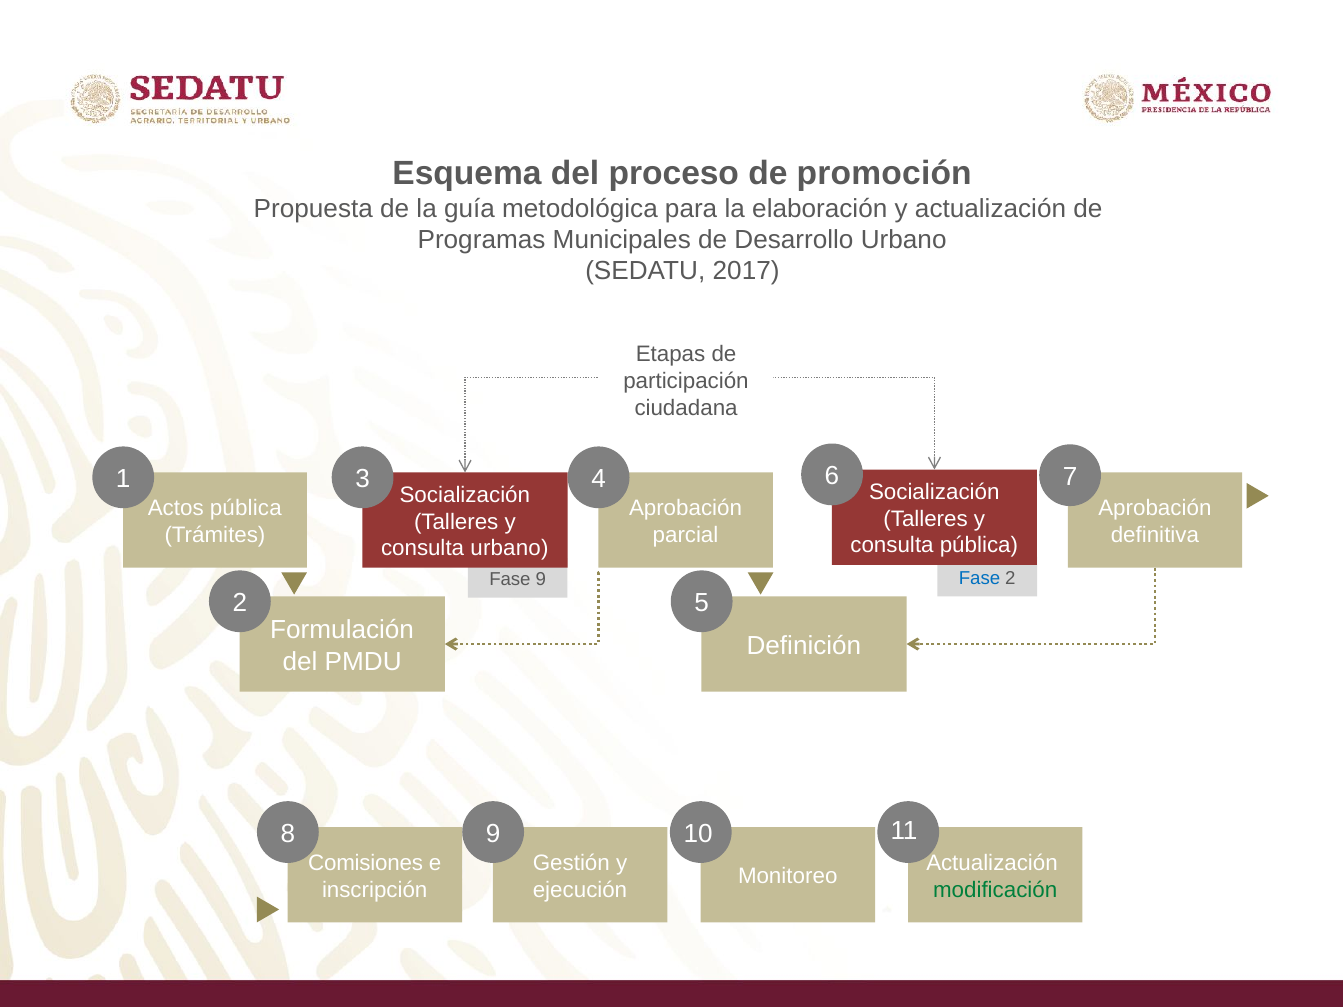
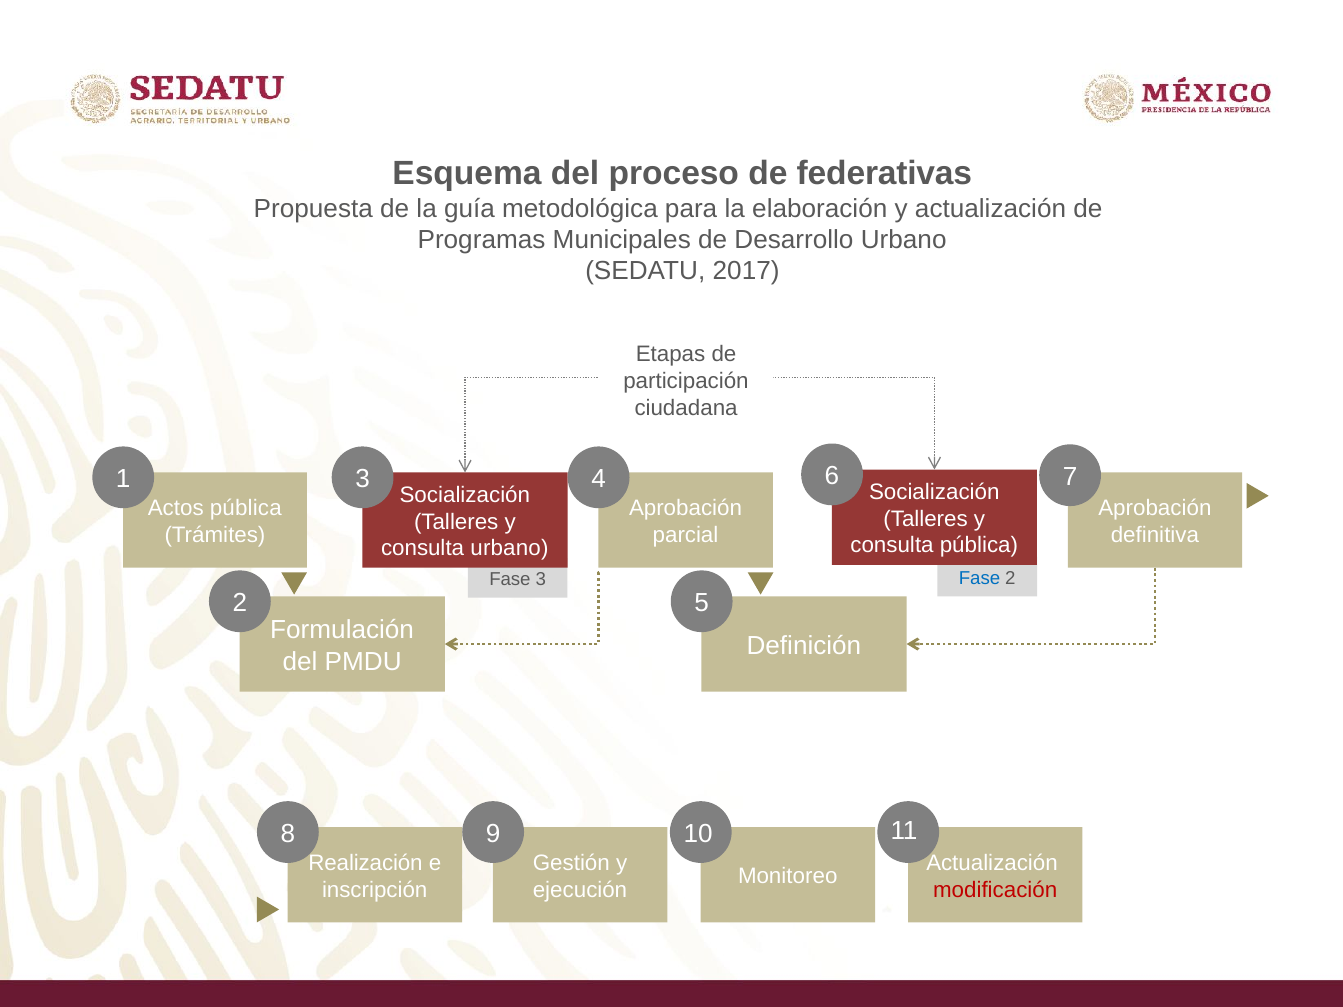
promoción: promoción -> federativas
Fase 9: 9 -> 3
Comisiones: Comisiones -> Realización
modificación colour: green -> red
